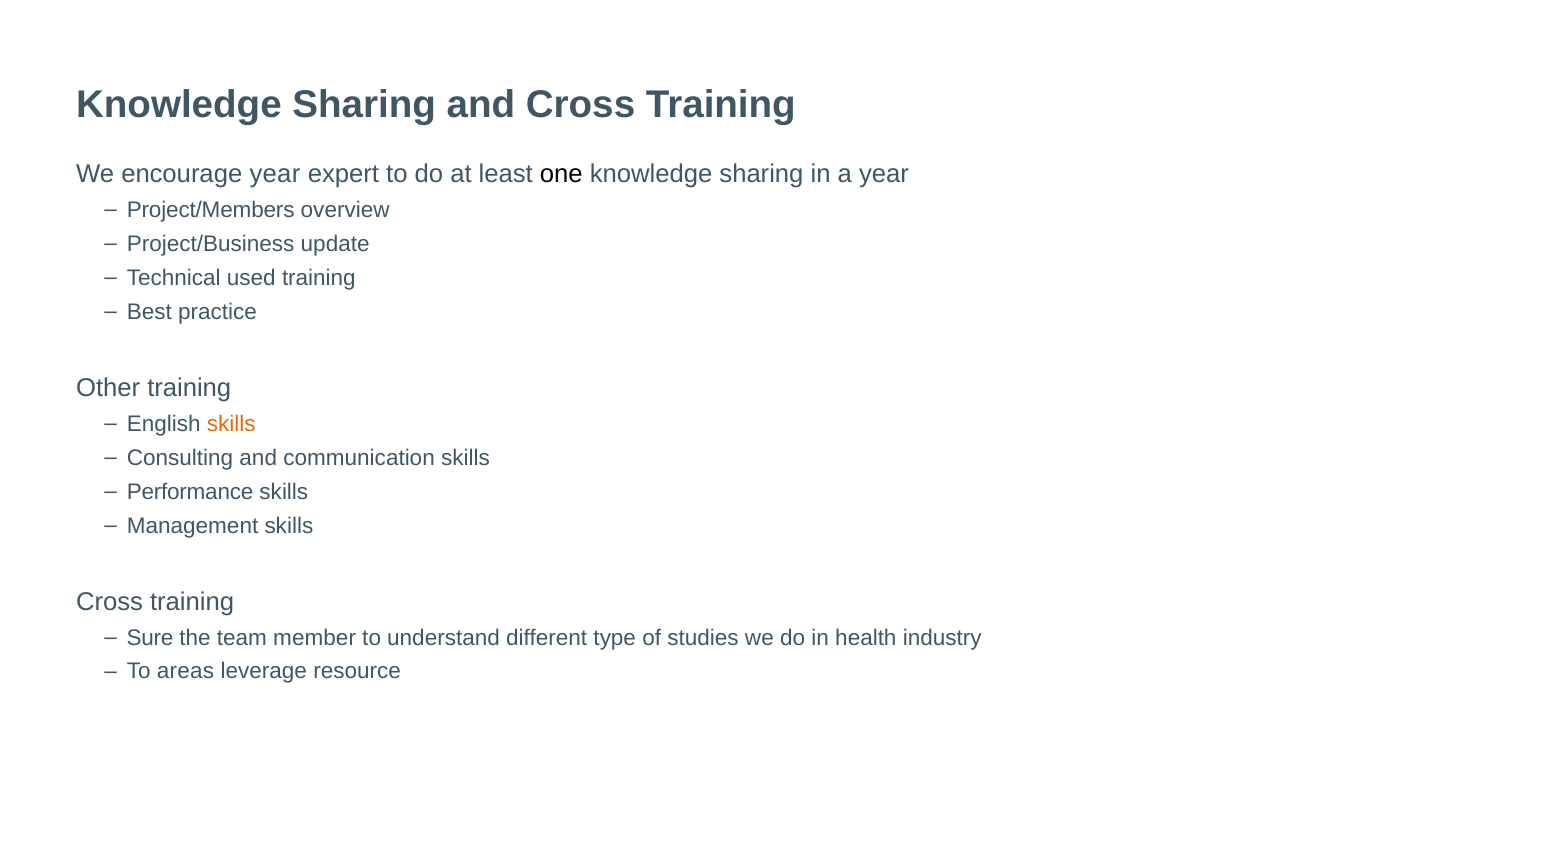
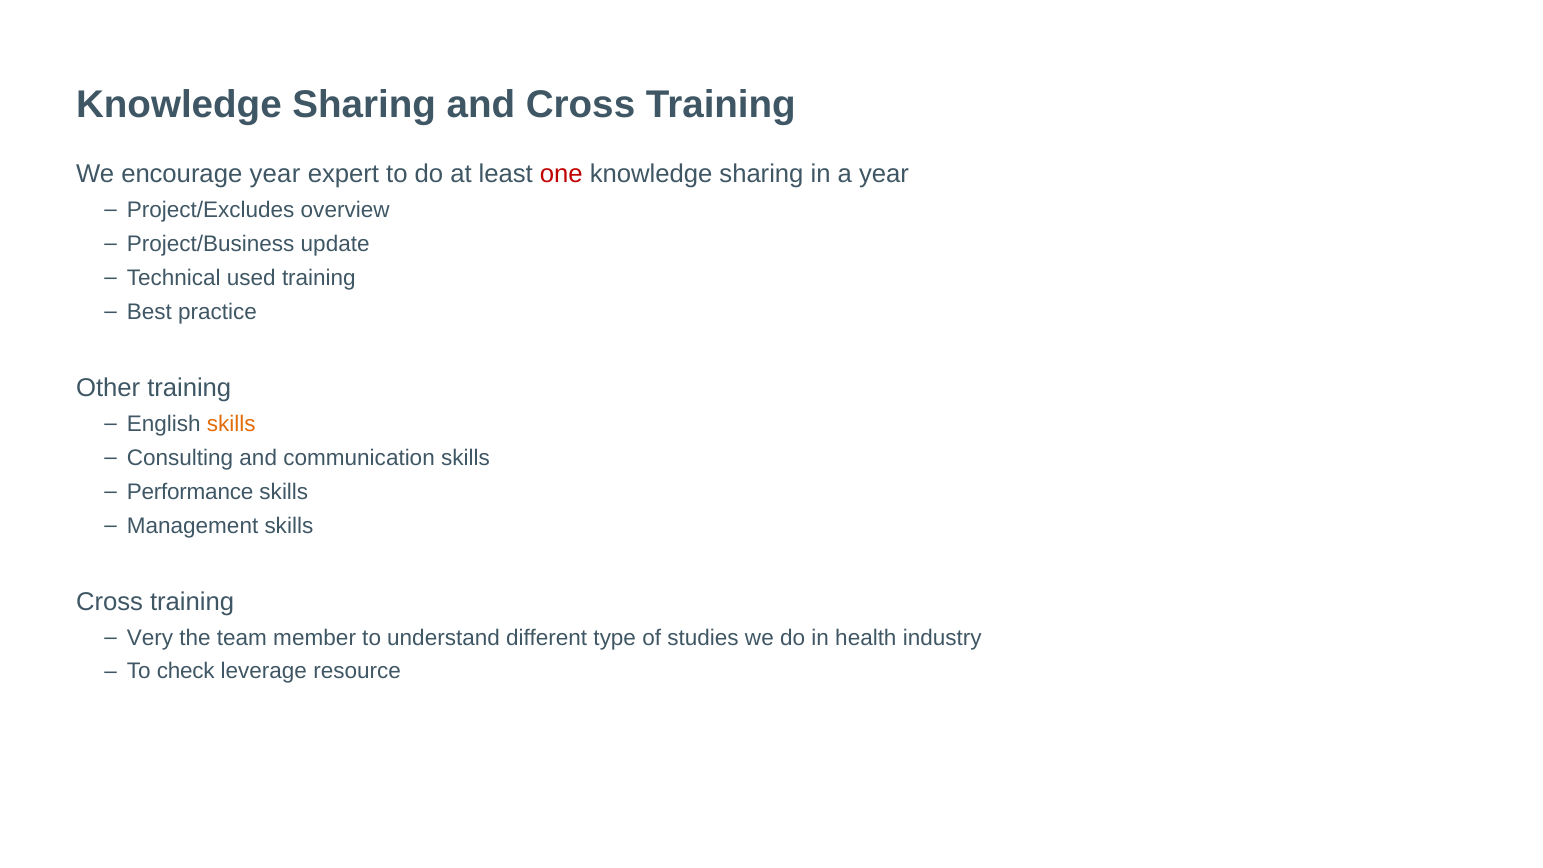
one colour: black -> red
Project/Members: Project/Members -> Project/Excludes
Sure: Sure -> Very
areas: areas -> check
